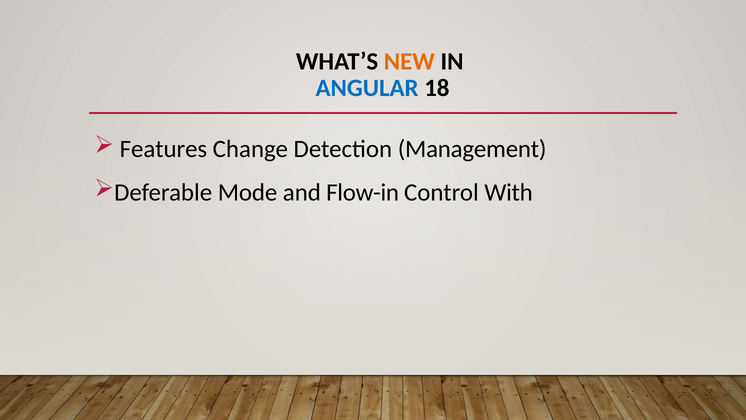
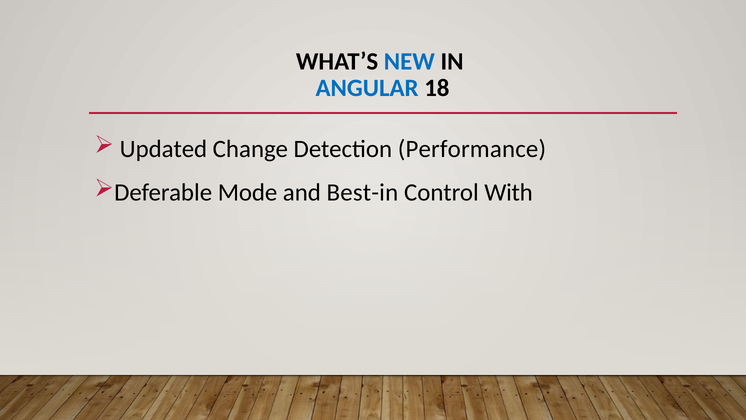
NEW colour: orange -> blue
Features: Features -> Updated
Management: Management -> Performance
Flow-in: Flow-in -> Best-in
